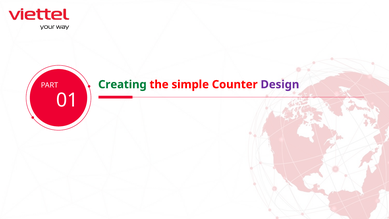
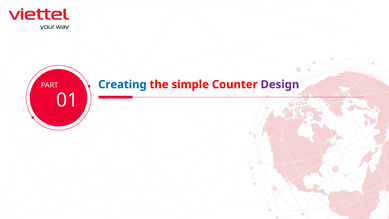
Creating colour: green -> blue
